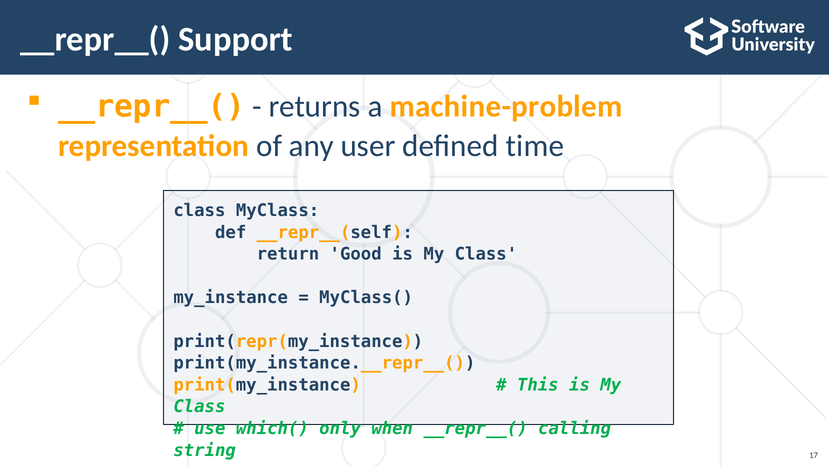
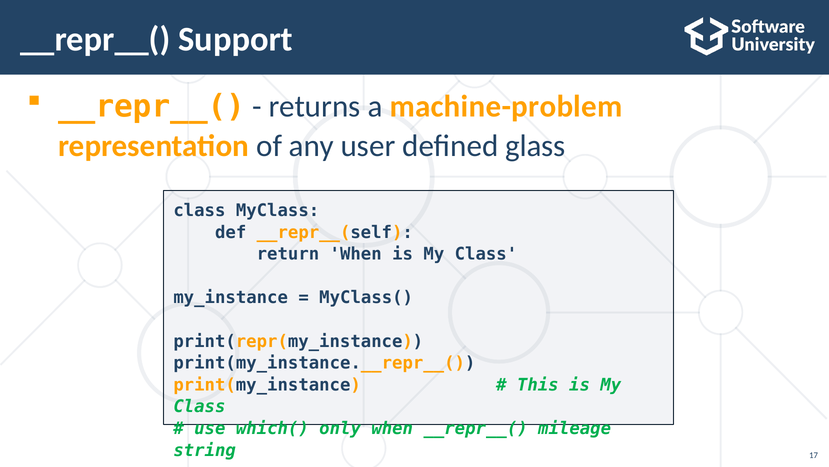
time: time -> glass
return Good: Good -> When
calling: calling -> mileage
